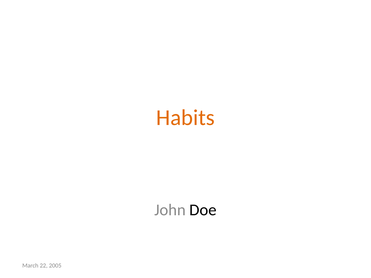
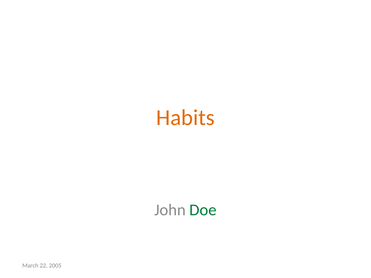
Doe colour: black -> green
